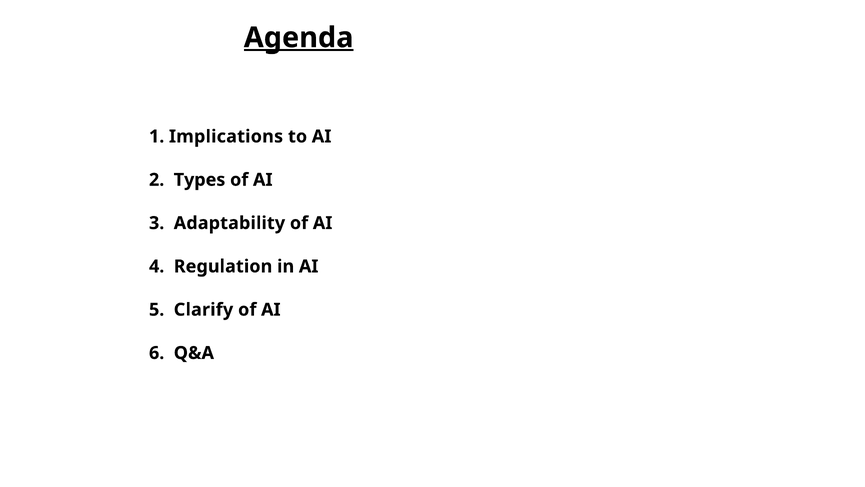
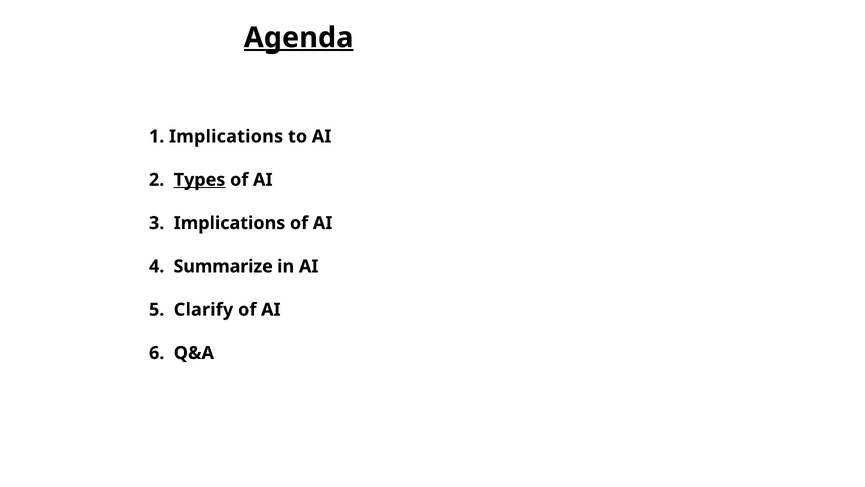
Types underline: none -> present
3 Adaptability: Adaptability -> Implications
Regulation: Regulation -> Summarize
